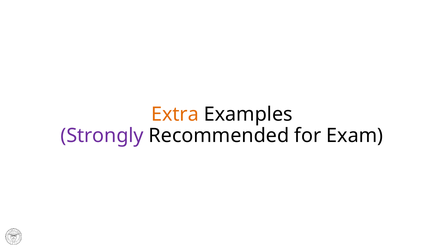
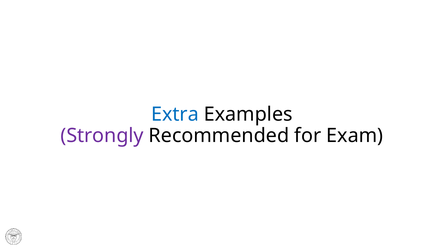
Extra colour: orange -> blue
